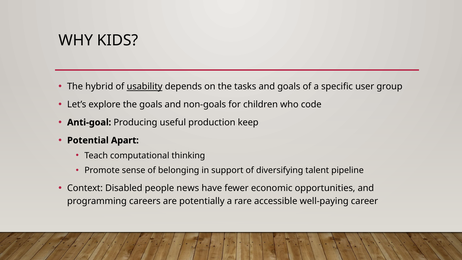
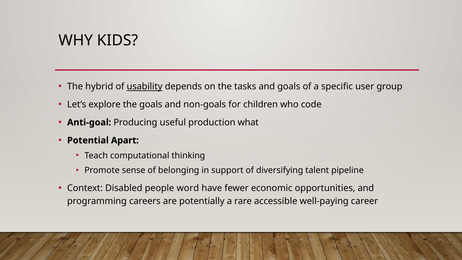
keep: keep -> what
news: news -> word
